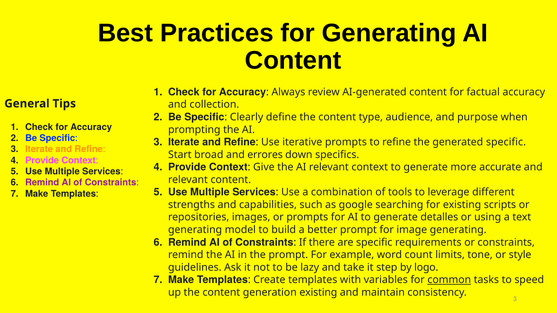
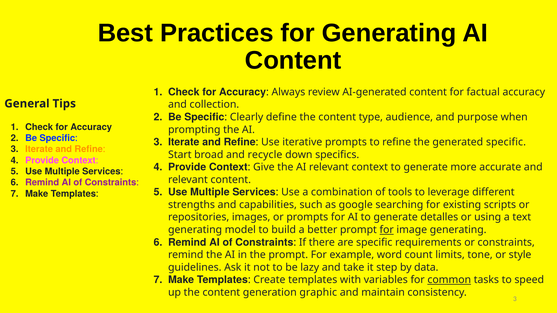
errores: errores -> recycle
for at (387, 230) underline: none -> present
logo: logo -> data
generation existing: existing -> graphic
